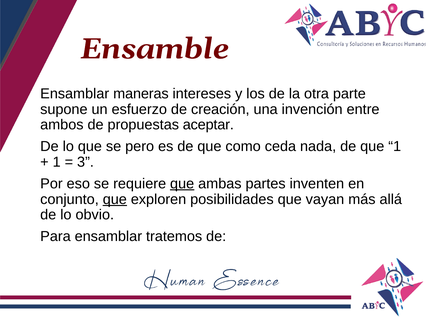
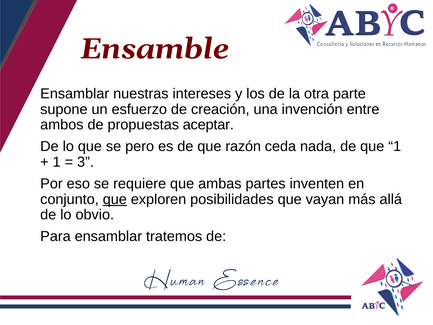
maneras: maneras -> nuestras
como: como -> razón
que at (182, 184) underline: present -> none
